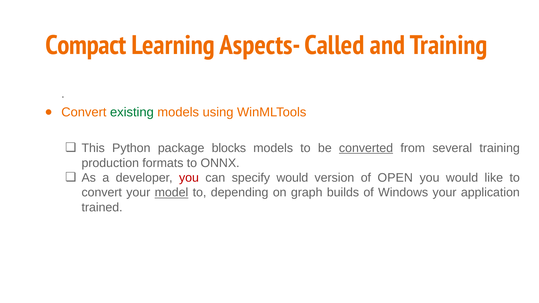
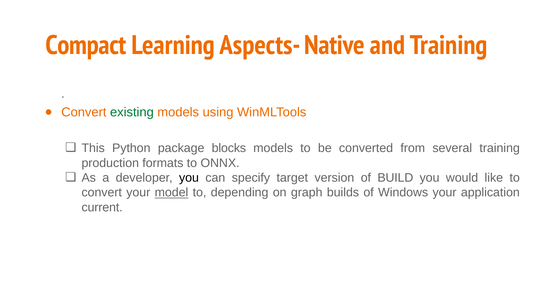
Called: Called -> Native
converted underline: present -> none
you at (189, 178) colour: red -> black
specify would: would -> target
OPEN: OPEN -> BUILD
trained: trained -> current
